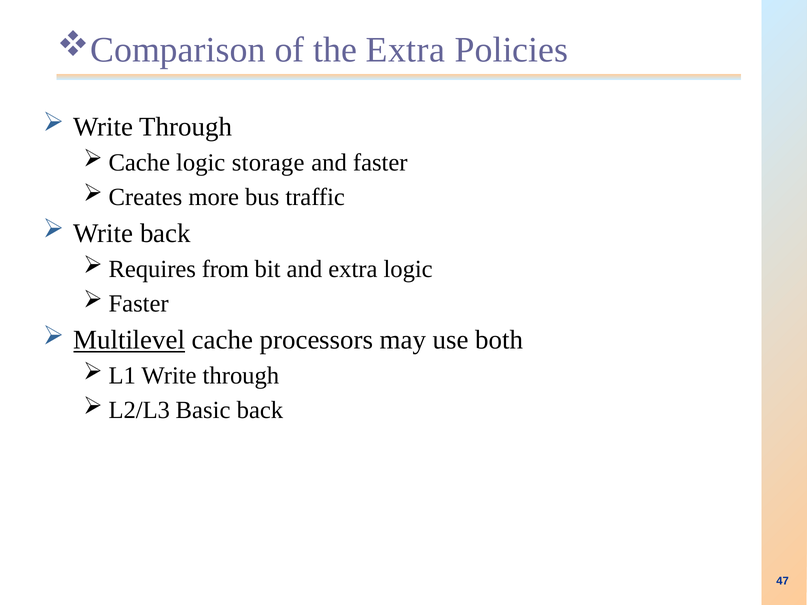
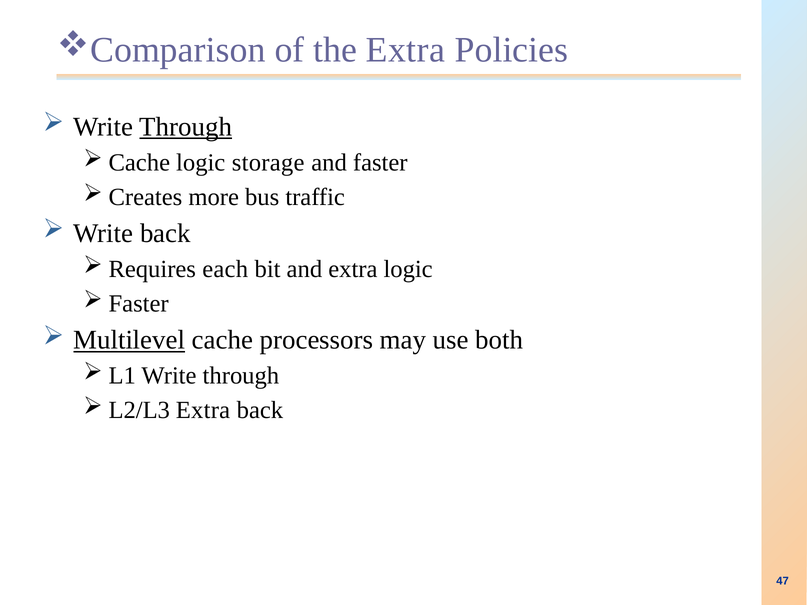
Through at (186, 127) underline: none -> present
from: from -> each
Basic at (203, 410): Basic -> Extra
